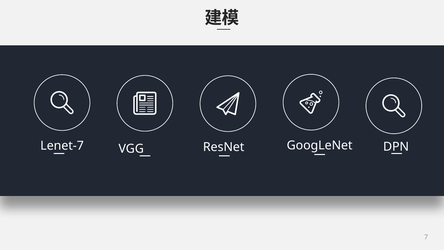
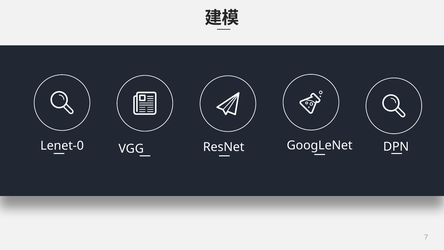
Lenet-7: Lenet-7 -> Lenet-0
